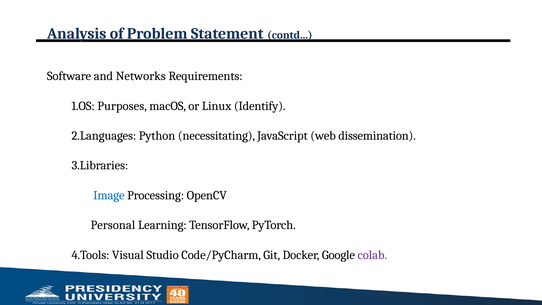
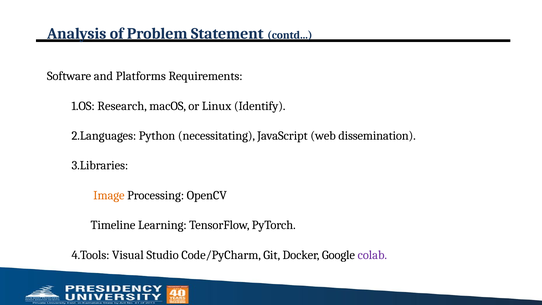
Networks: Networks -> Platforms
Purposes: Purposes -> Research
Image colour: blue -> orange
Personal: Personal -> Timeline
